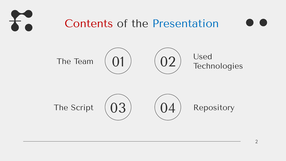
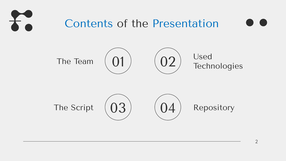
Contents colour: red -> blue
